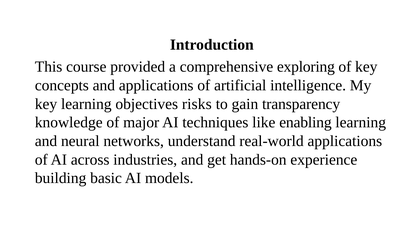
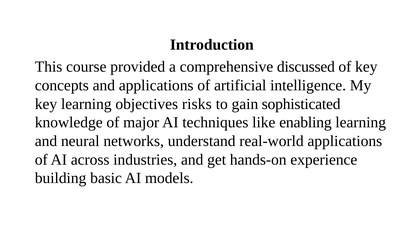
exploring: exploring -> discussed
transparency: transparency -> sophisticated
